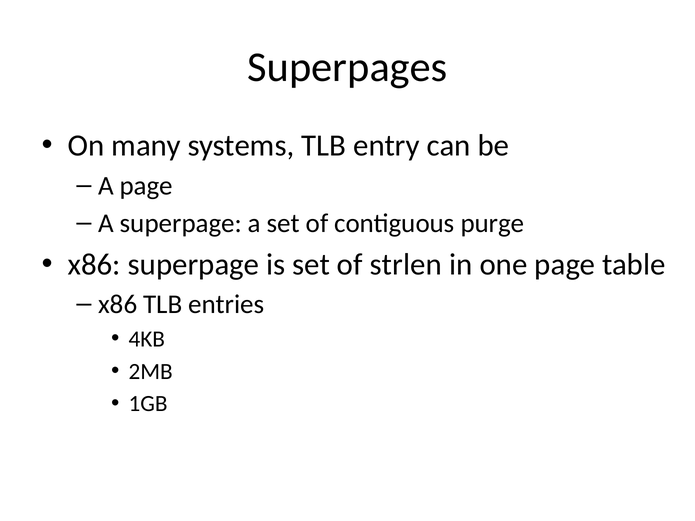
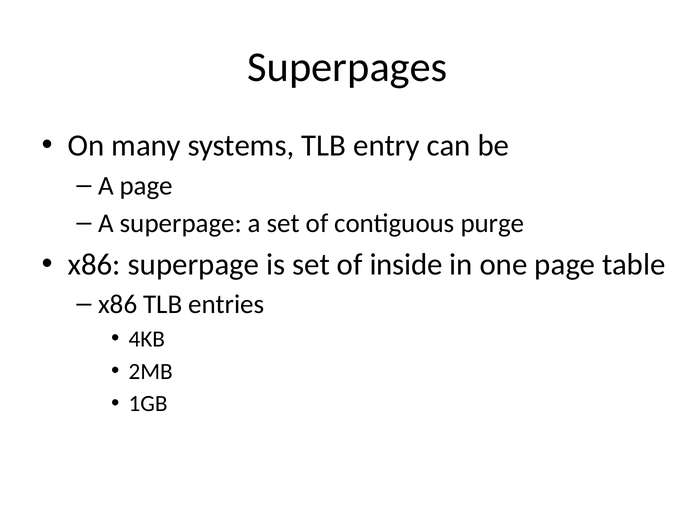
strlen: strlen -> inside
